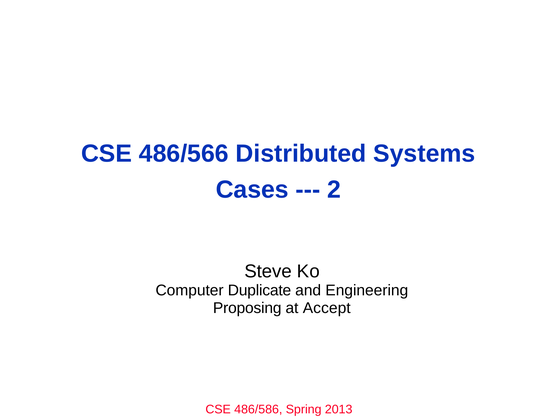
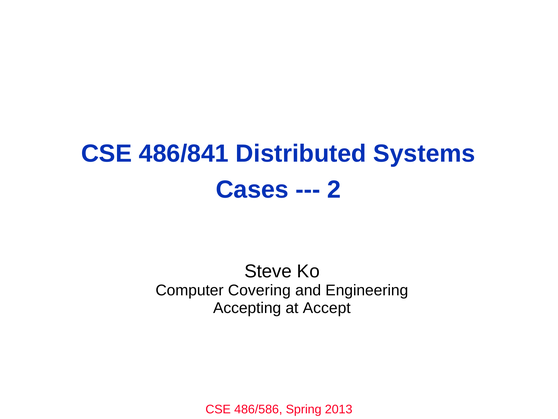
486/566: 486/566 -> 486/841
Duplicate: Duplicate -> Covering
Proposing: Proposing -> Accepting
